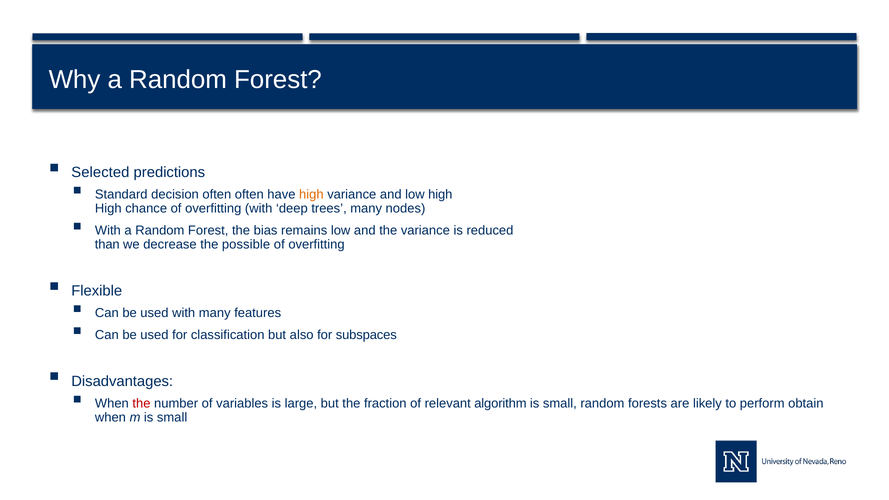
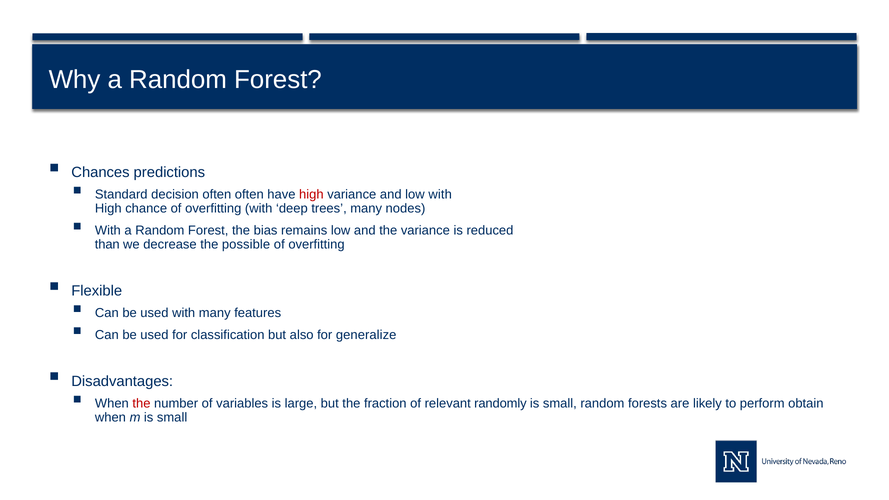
Selected: Selected -> Chances
high at (311, 195) colour: orange -> red
low high: high -> with
subspaces: subspaces -> generalize
algorithm: algorithm -> randomly
